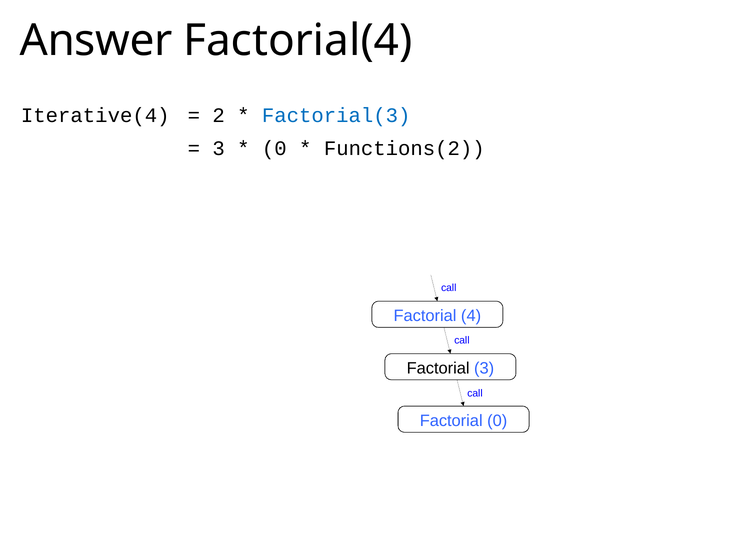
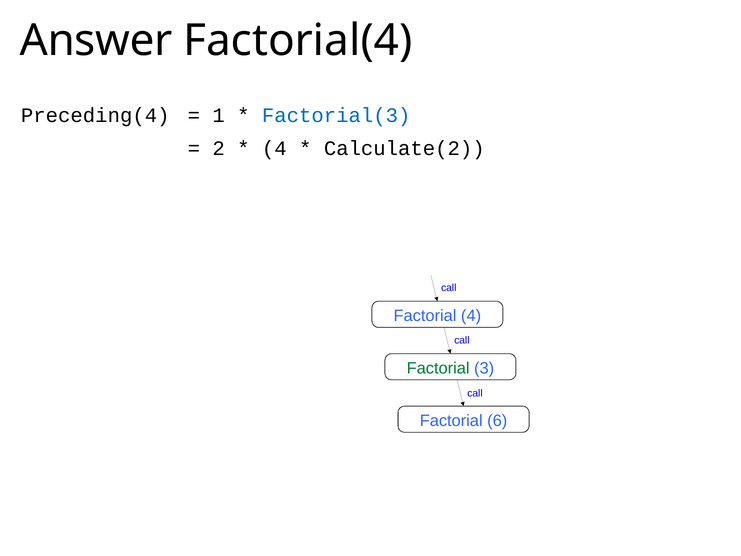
Iterative(4: Iterative(4 -> Preceding(4
2: 2 -> 1
3 at (219, 148): 3 -> 2
0 at (274, 148): 0 -> 4
Functions(2: Functions(2 -> Calculate(2
Factorial at (438, 368) colour: black -> green
Factorial 0: 0 -> 6
